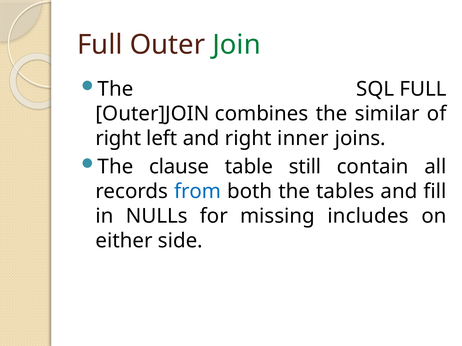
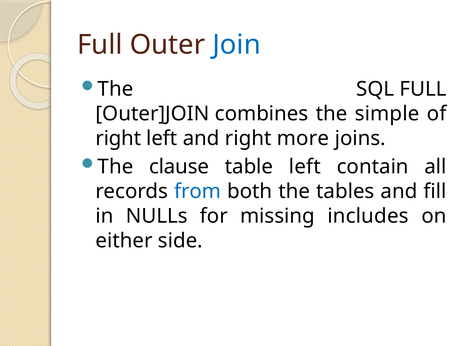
Join colour: green -> blue
similar: similar -> simple
inner: inner -> more
table still: still -> left
